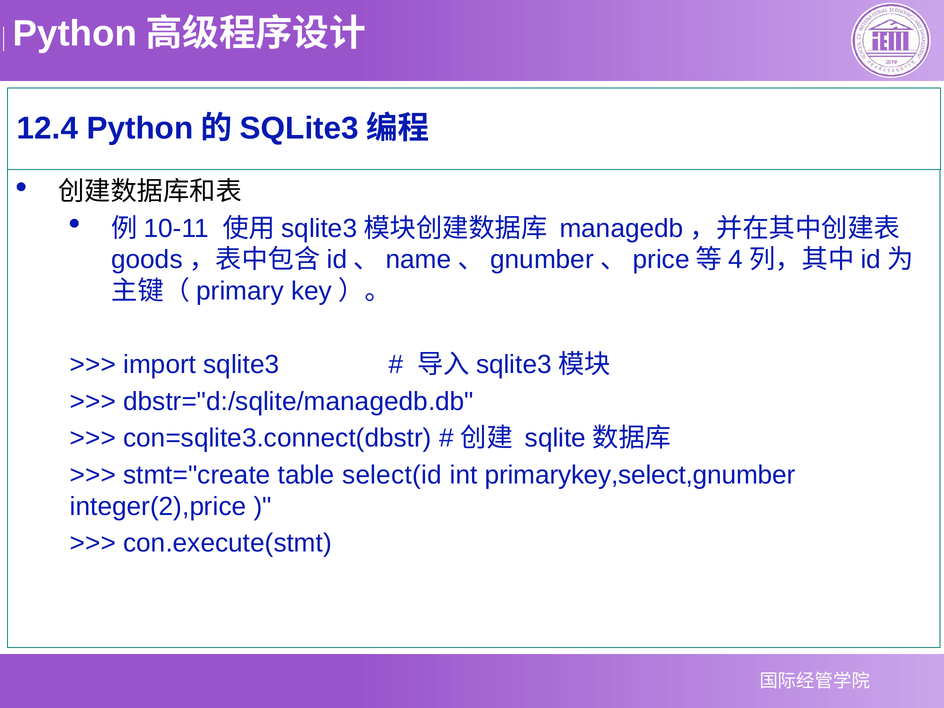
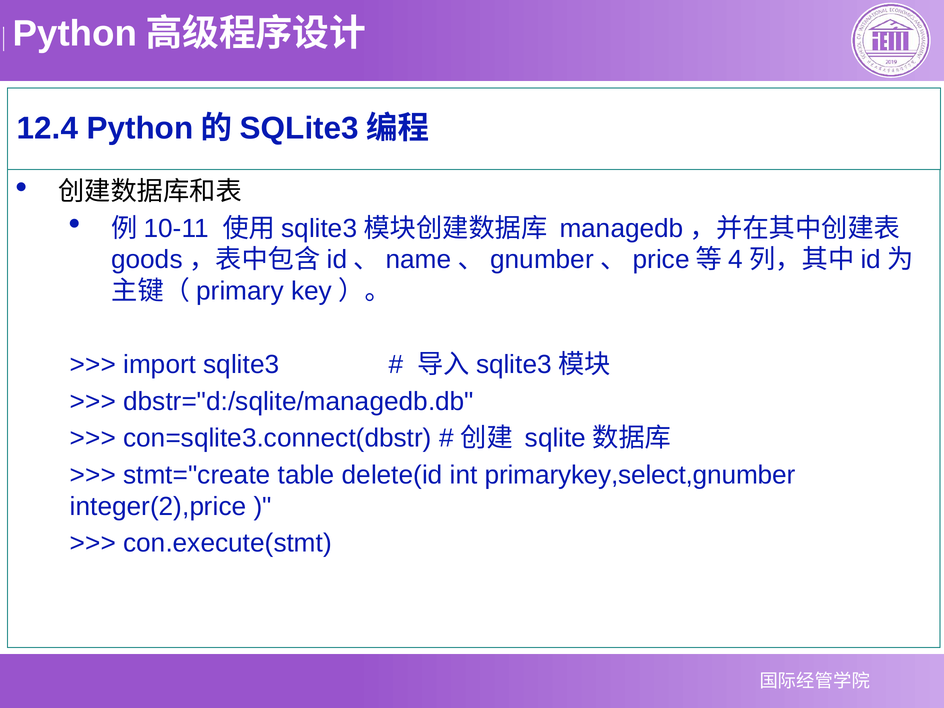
select(id: select(id -> delete(id
